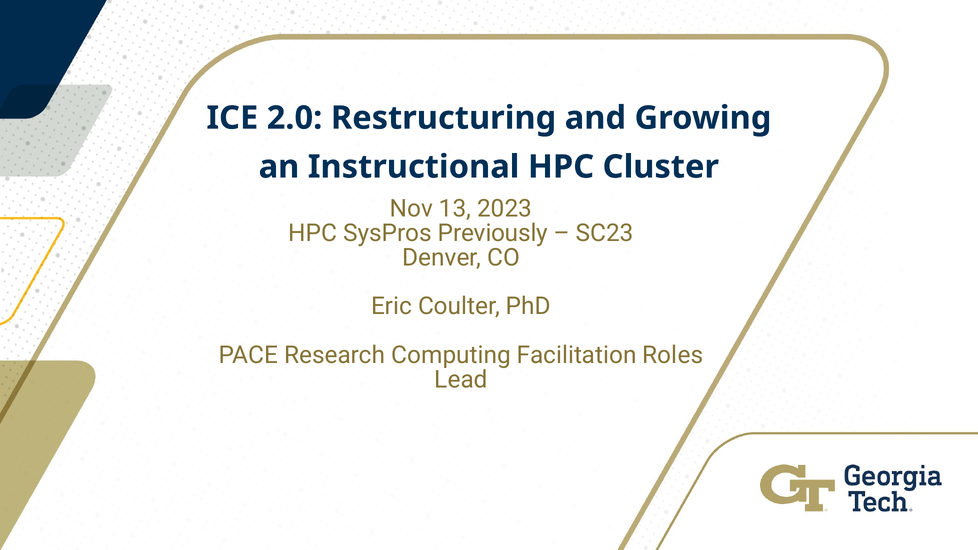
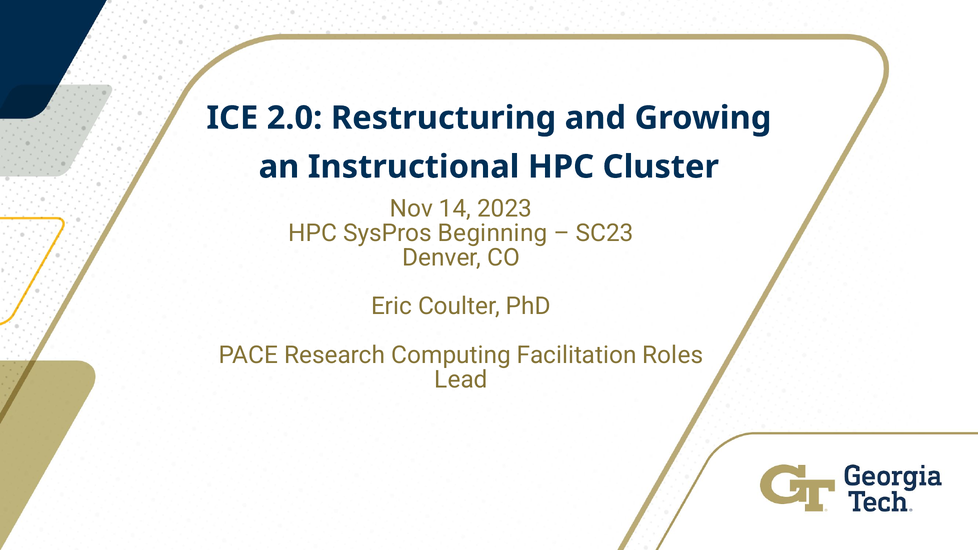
13: 13 -> 14
Previously: Previously -> Beginning
